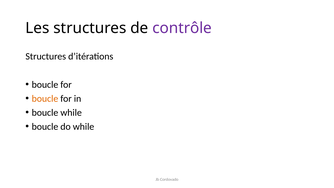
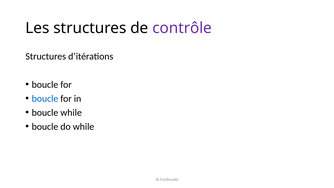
boucle at (45, 98) colour: orange -> blue
